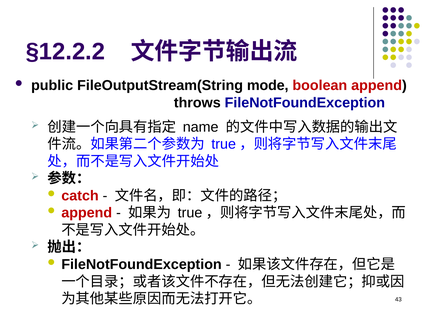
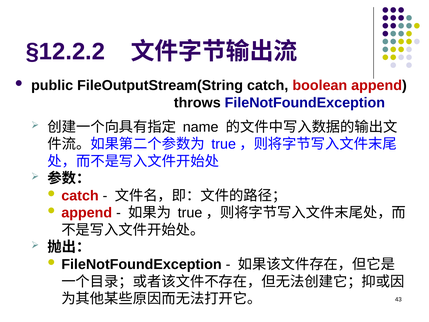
FileOutputStream(String mode: mode -> catch
